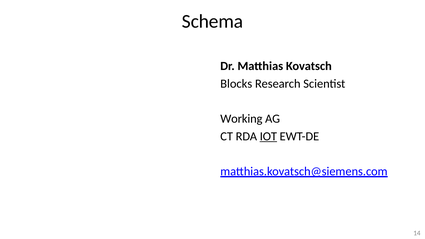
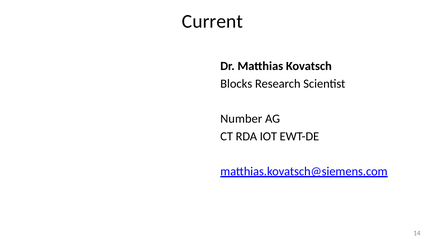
Schema: Schema -> Current
Working: Working -> Number
IOT underline: present -> none
